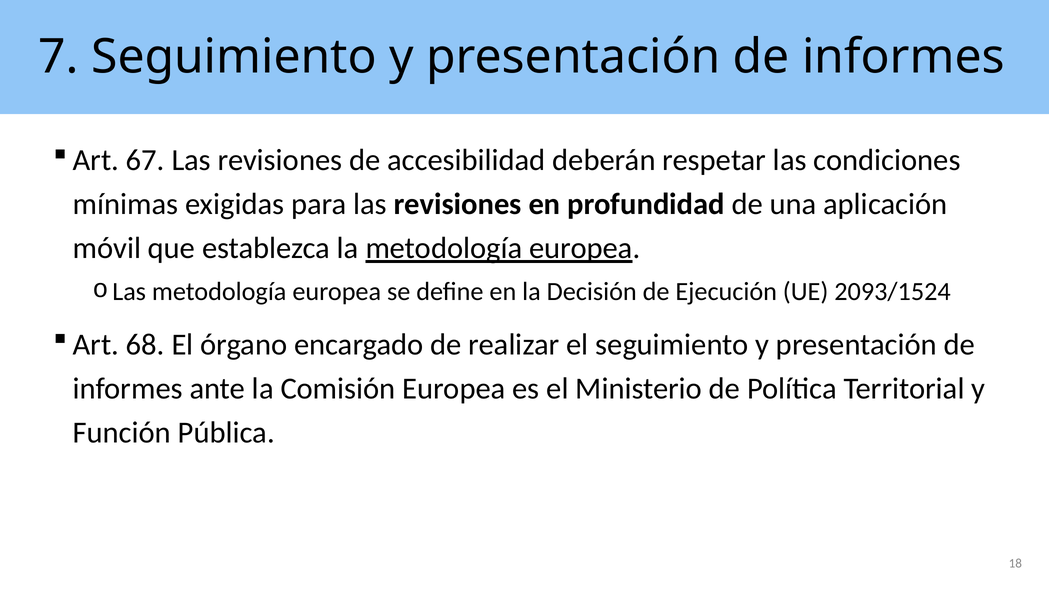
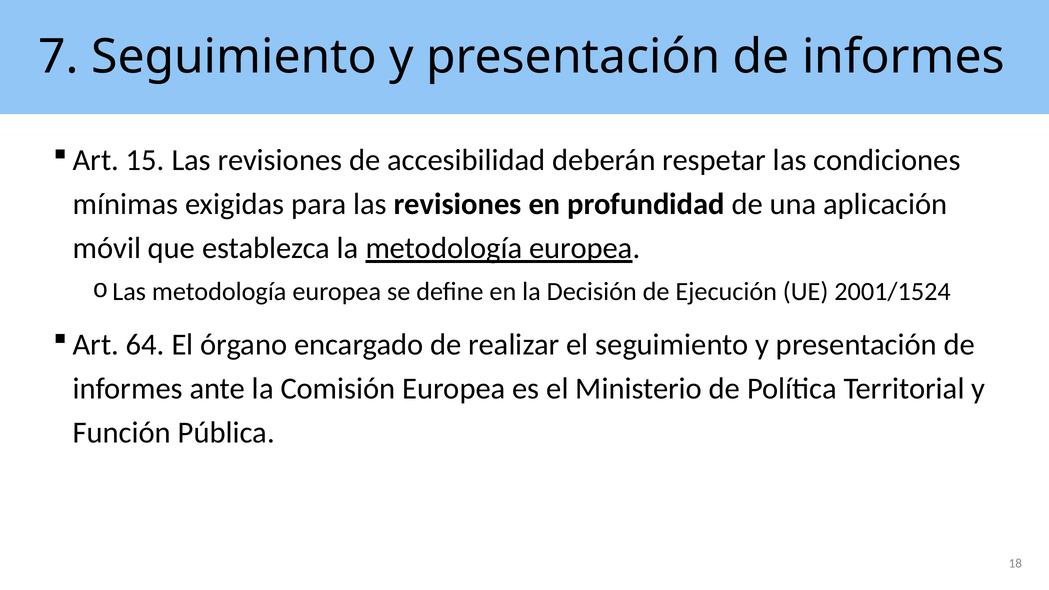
67: 67 -> 15
2093/1524: 2093/1524 -> 2001/1524
68: 68 -> 64
